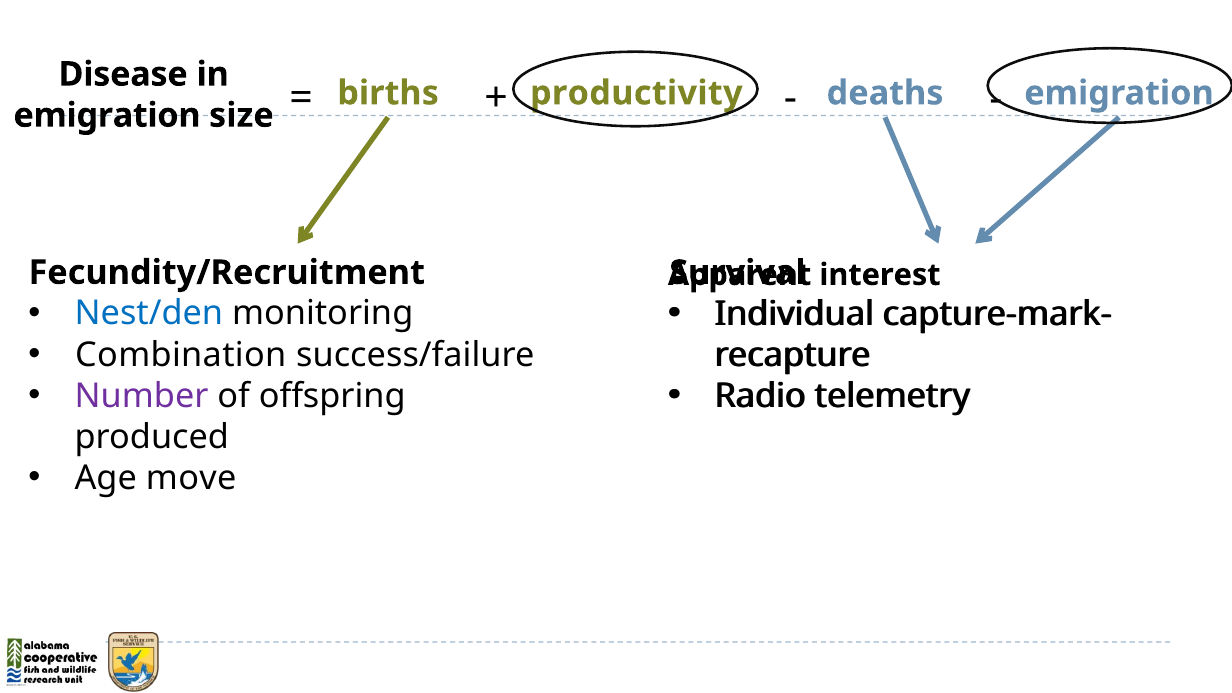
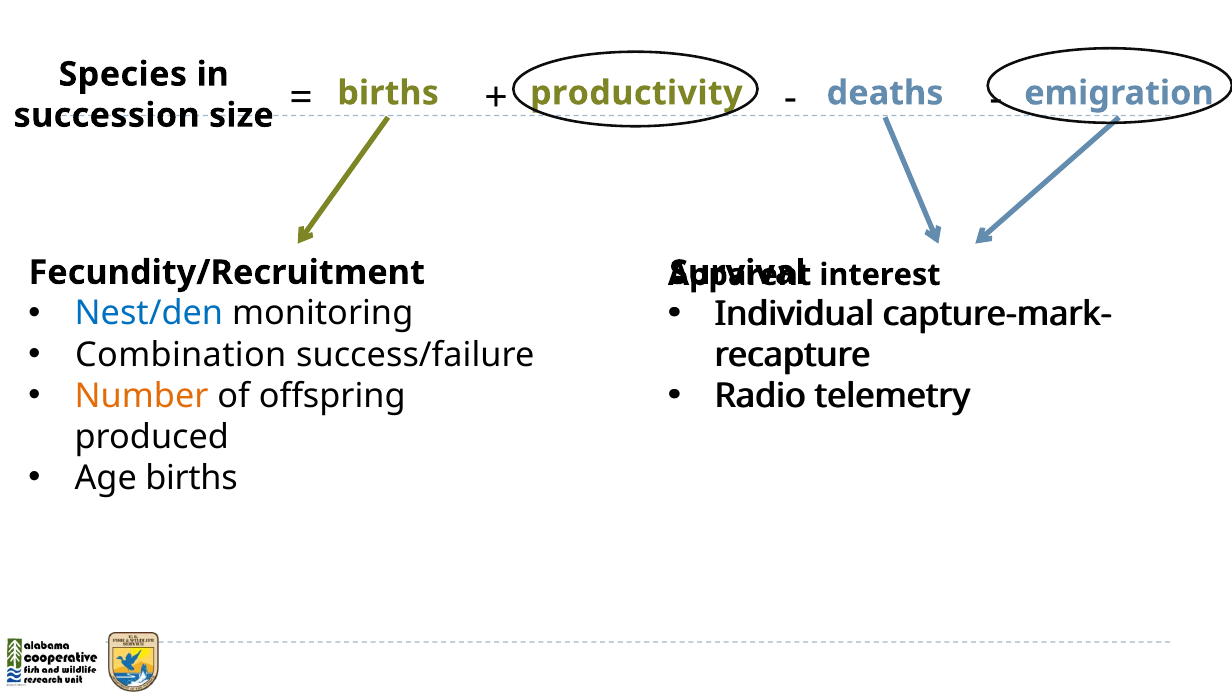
Disease: Disease -> Species
emigration at (107, 115): emigration -> succession
Number colour: purple -> orange
Age move: move -> births
